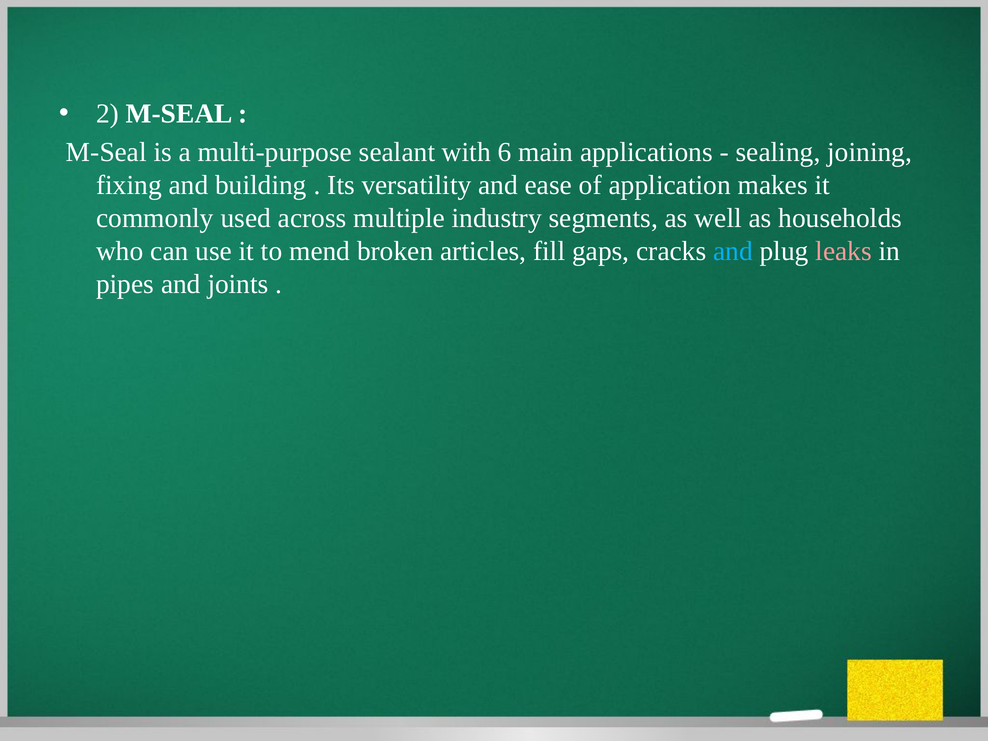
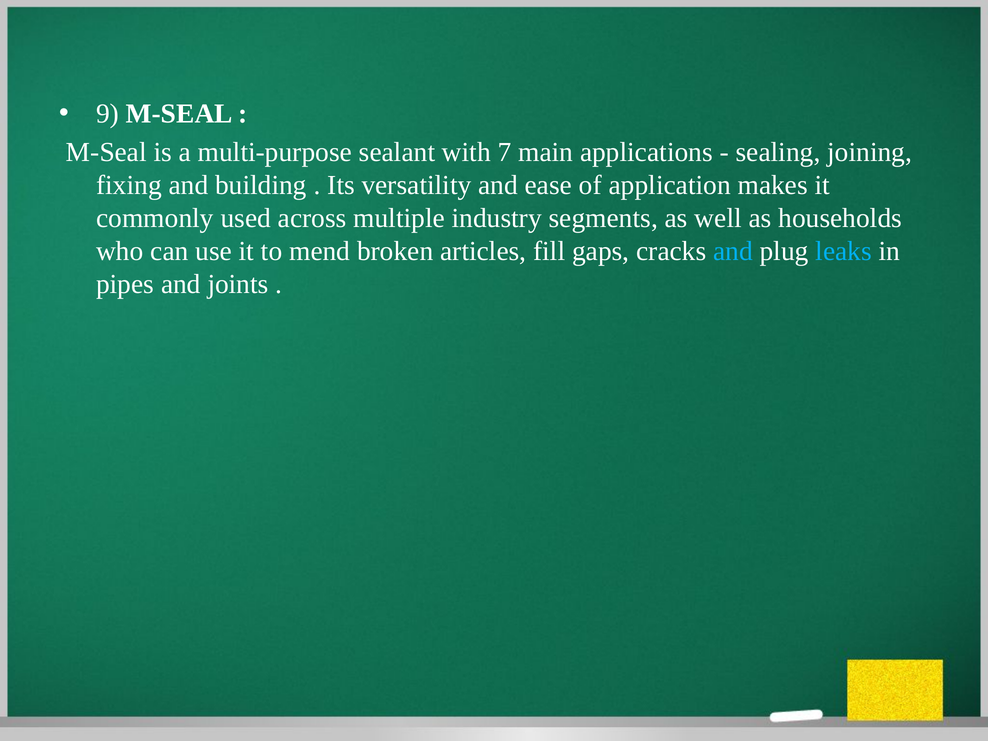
2: 2 -> 9
6: 6 -> 7
leaks colour: pink -> light blue
